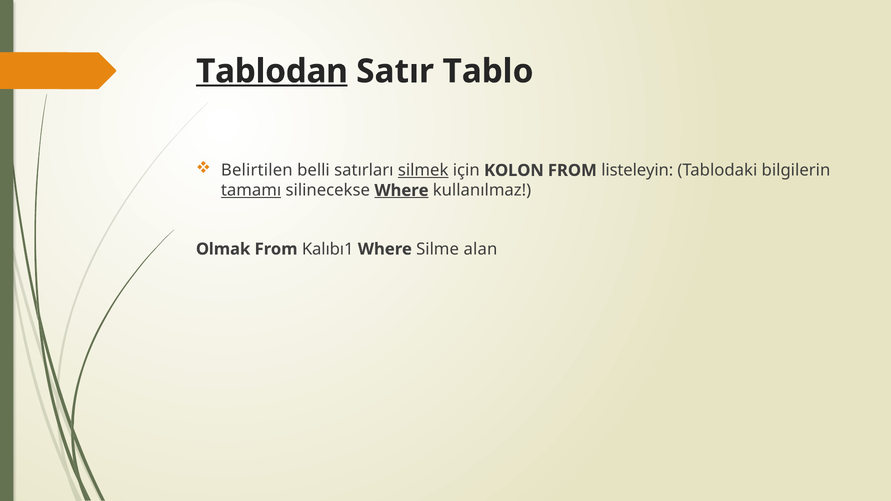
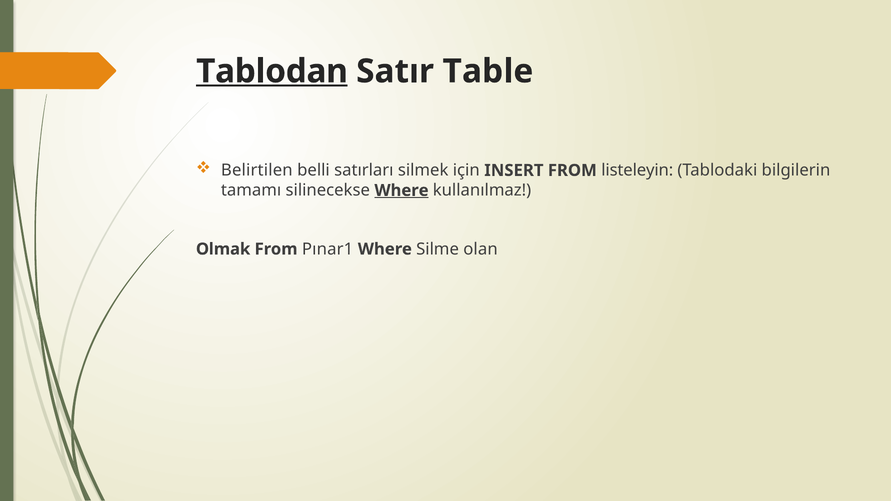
Tablo: Tablo -> Table
silmek underline: present -> none
KOLON: KOLON -> INSERT
tamamı underline: present -> none
Kalıbı1: Kalıbı1 -> Pınar1
alan: alan -> olan
